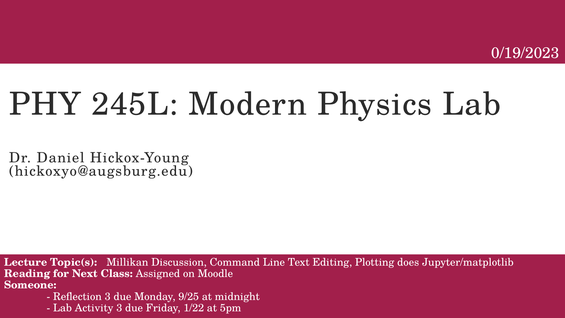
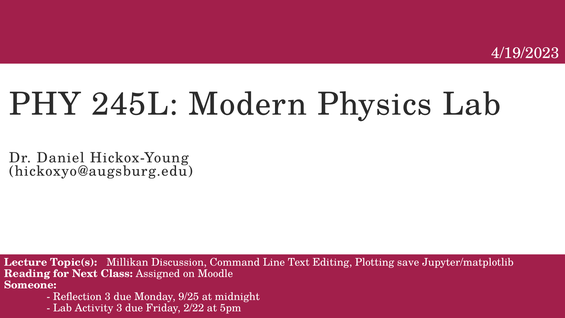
0/19/2023: 0/19/2023 -> 4/19/2023
does: does -> save
1/22: 1/22 -> 2/22
